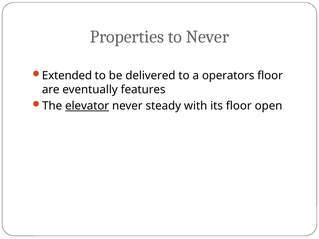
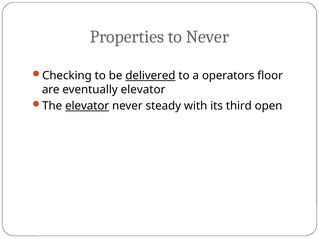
Extended: Extended -> Checking
delivered underline: none -> present
eventually features: features -> elevator
its floor: floor -> third
